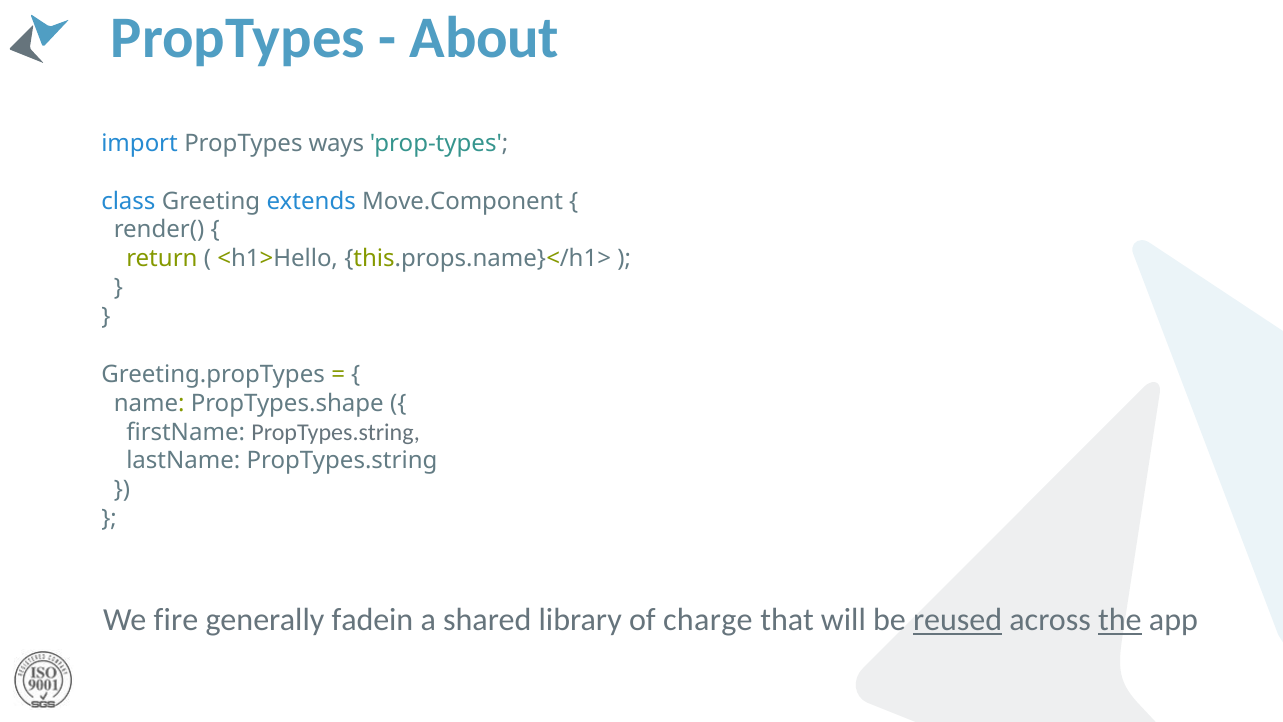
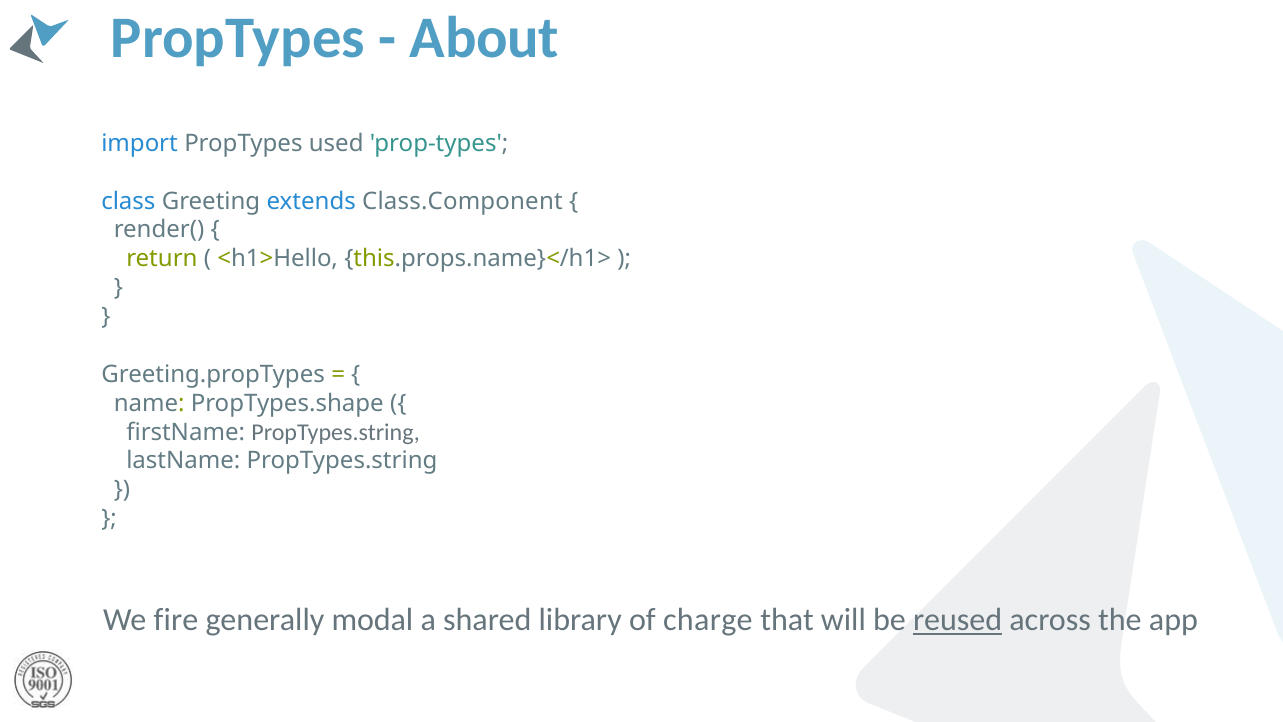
ways: ways -> used
Move.Component: Move.Component -> Class.Component
fadein: fadein -> modal
the underline: present -> none
